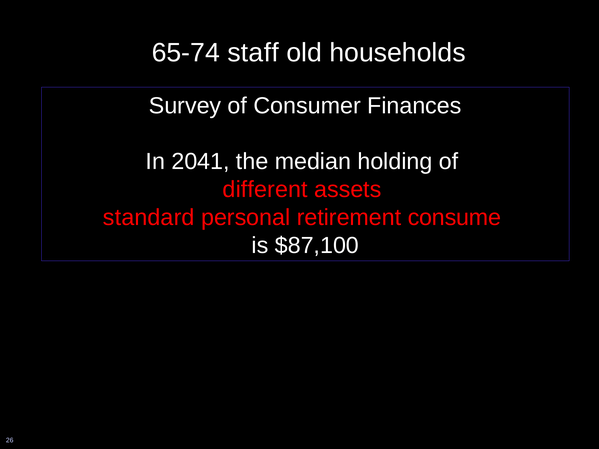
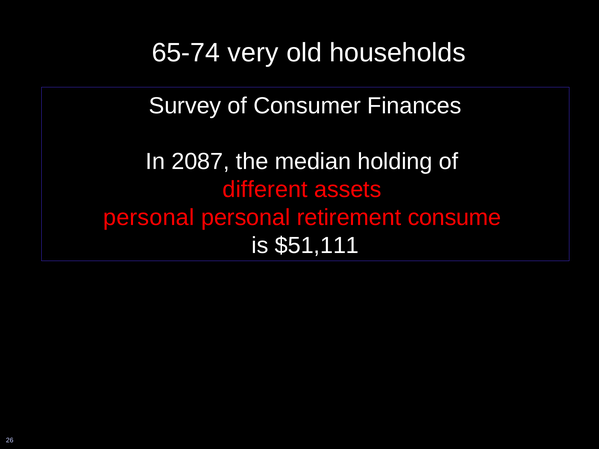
staff: staff -> very
2041: 2041 -> 2087
standard at (149, 218): standard -> personal
$87,100: $87,100 -> $51,111
